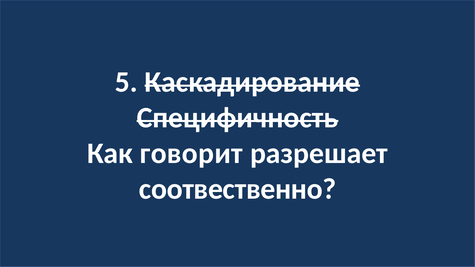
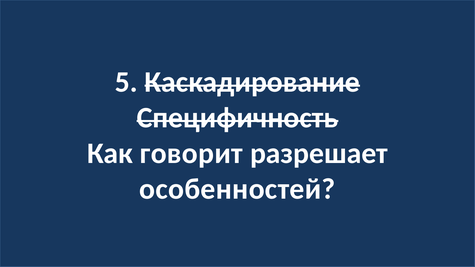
соотвественно: соотвественно -> особенностей
